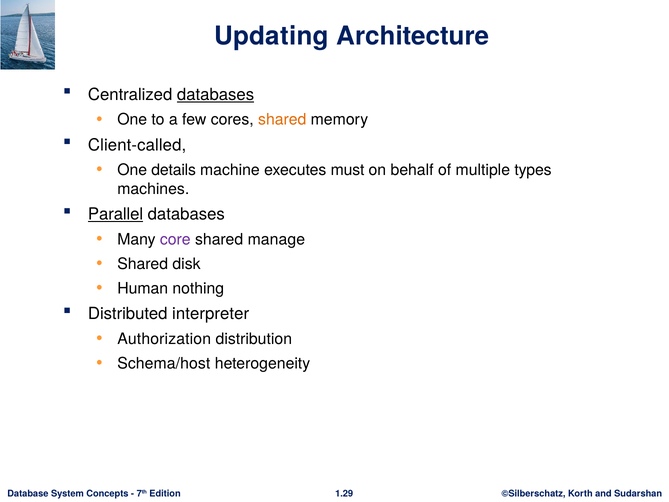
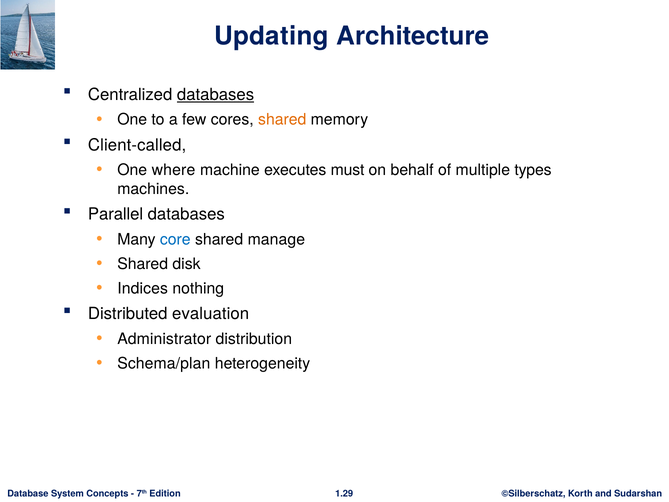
details: details -> where
Parallel underline: present -> none
core colour: purple -> blue
Human: Human -> Indices
interpreter: interpreter -> evaluation
Authorization: Authorization -> Administrator
Schema/host: Schema/host -> Schema/plan
